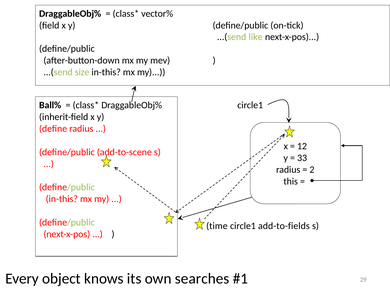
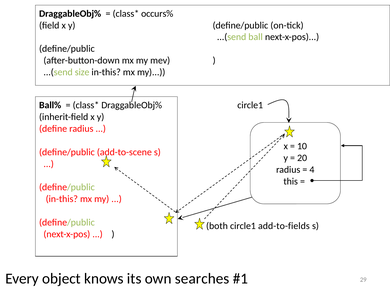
vector%: vector% -> occurs%
like: like -> ball
12: 12 -> 10
33: 33 -> 20
2: 2 -> 4
time: time -> both
